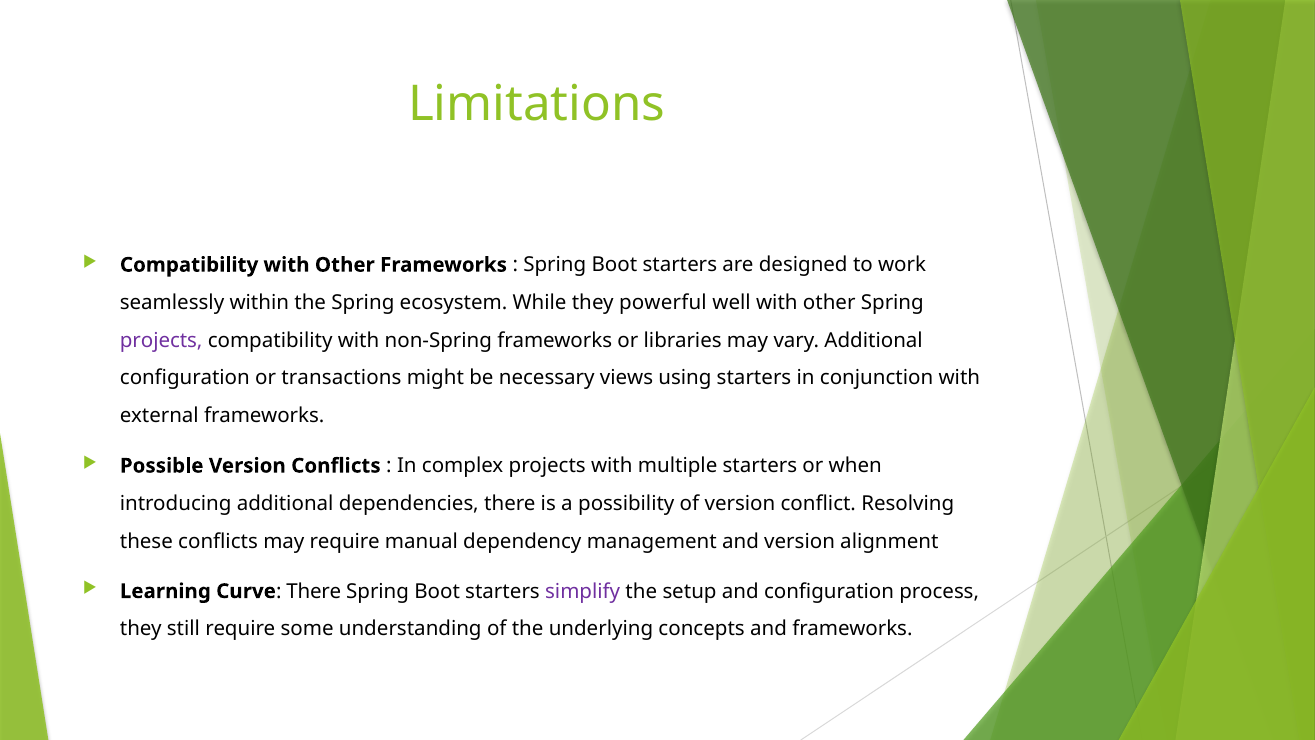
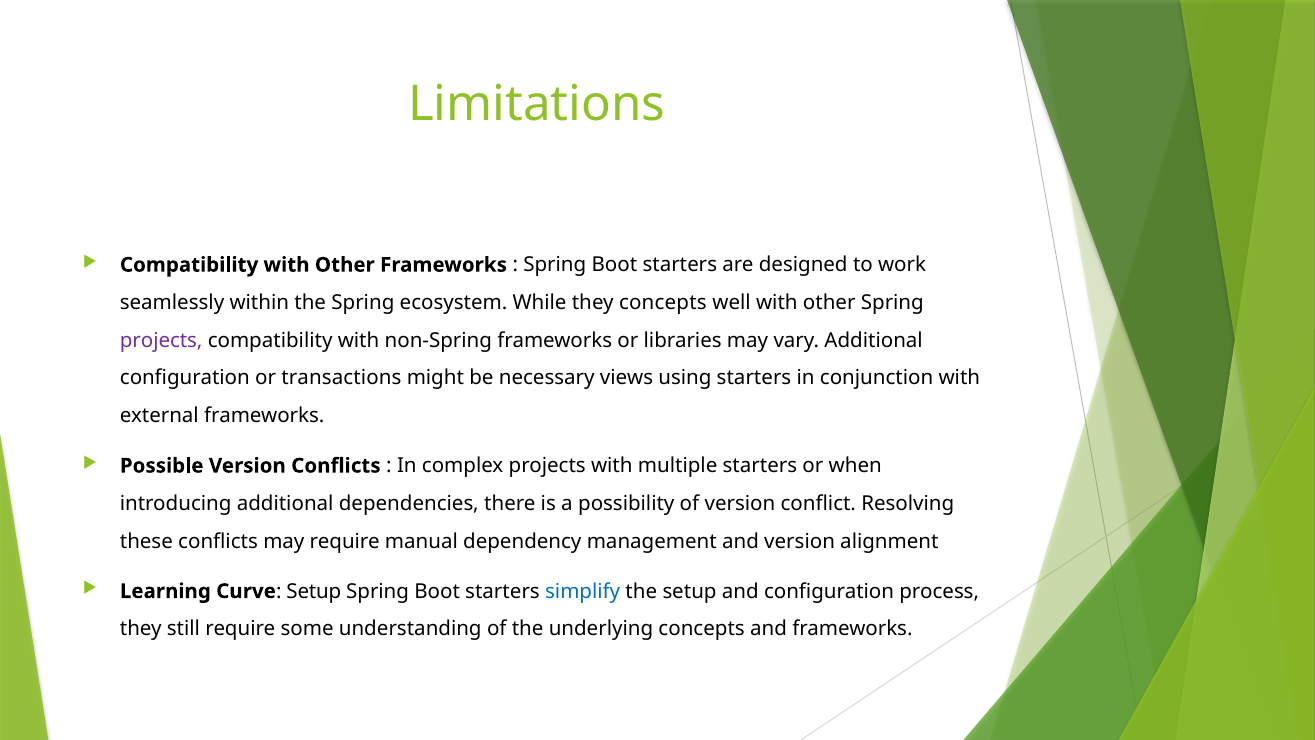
they powerful: powerful -> concepts
Curve There: There -> Setup
simplify colour: purple -> blue
